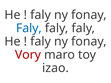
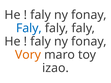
Vory colour: red -> orange
